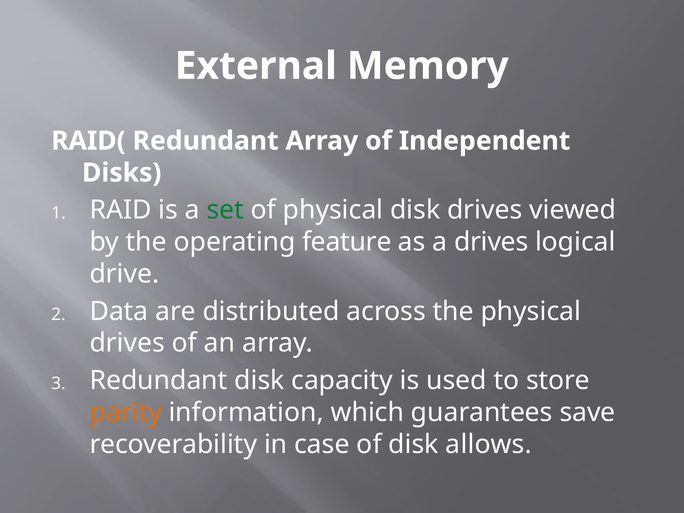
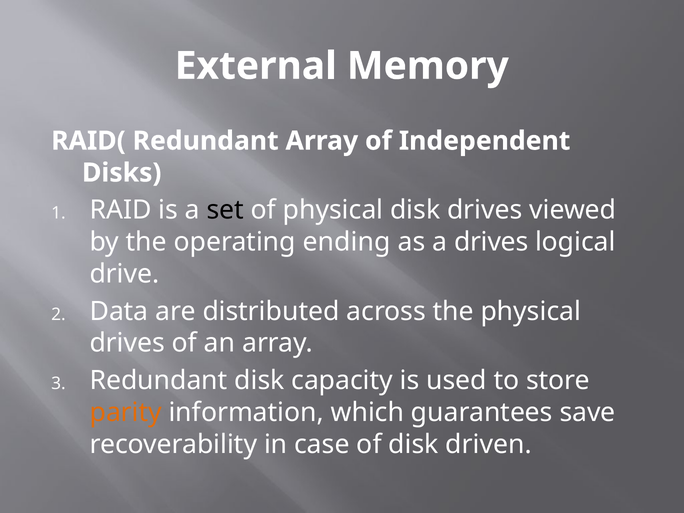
set colour: green -> black
feature: feature -> ending
allows: allows -> driven
